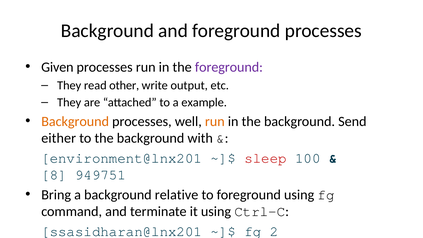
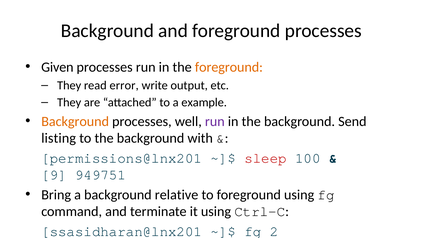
foreground at (229, 67) colour: purple -> orange
other: other -> error
run at (215, 121) colour: orange -> purple
either: either -> listing
environment@lnx201: environment@lnx201 -> permissions@lnx201
8: 8 -> 9
